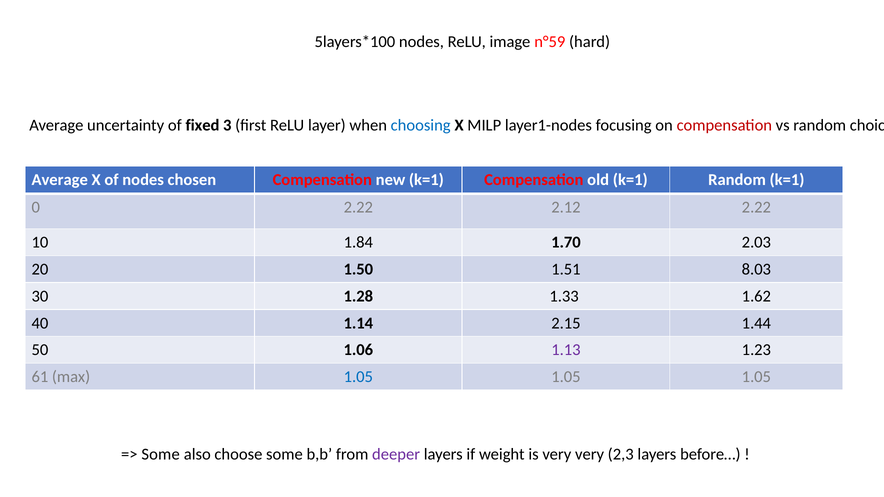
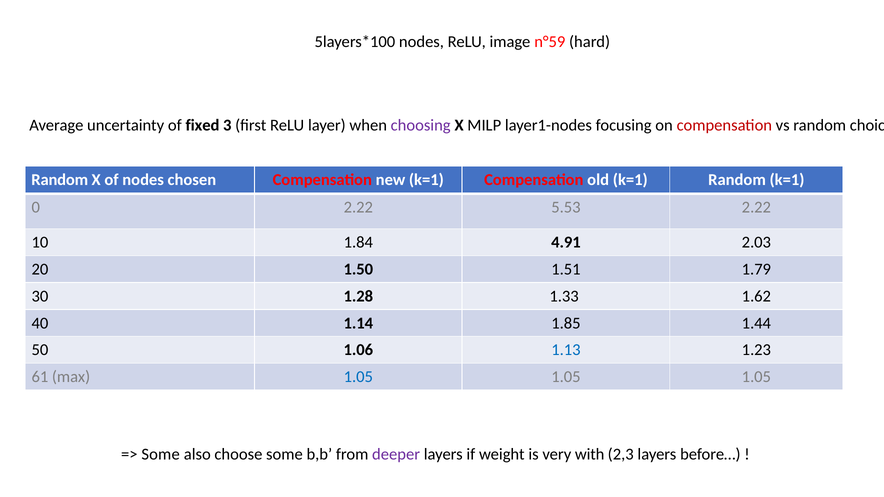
choosing colour: blue -> purple
Average at (60, 180): Average -> Random
2.12: 2.12 -> 5.53
1.70: 1.70 -> 4.91
8.03: 8.03 -> 1.79
2.15: 2.15 -> 1.85
1.13 colour: purple -> blue
very very: very -> with
